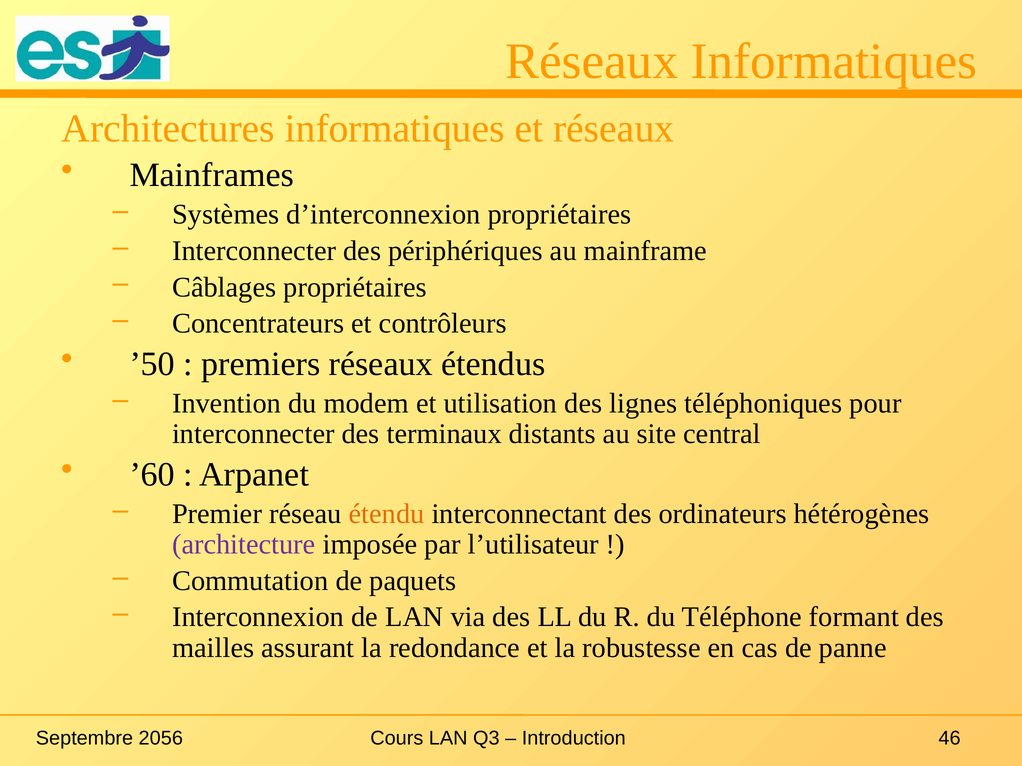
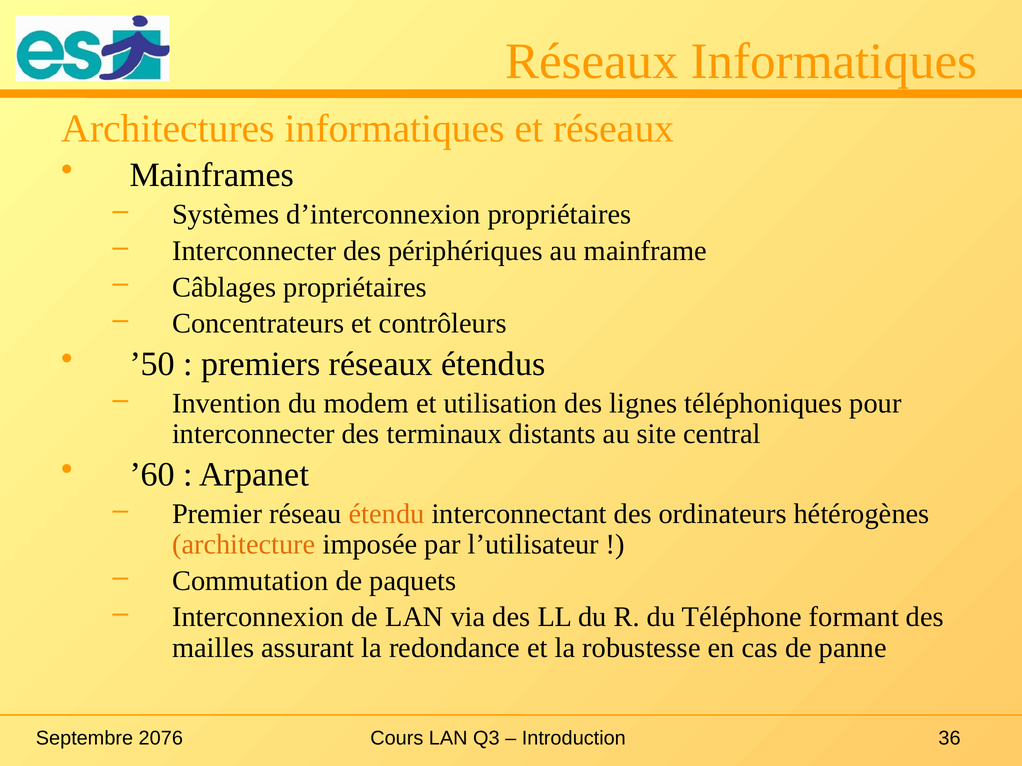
architecture colour: purple -> orange
2056: 2056 -> 2076
46: 46 -> 36
